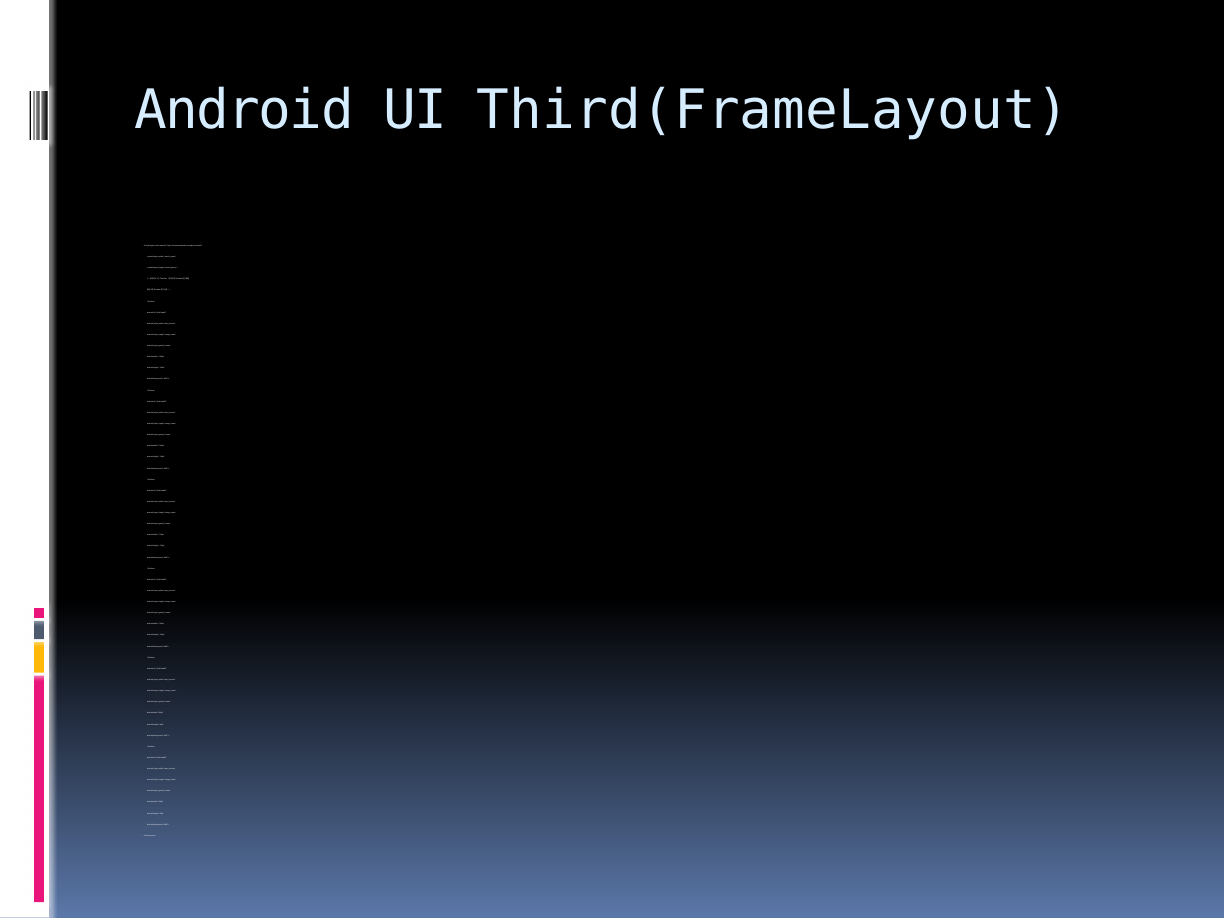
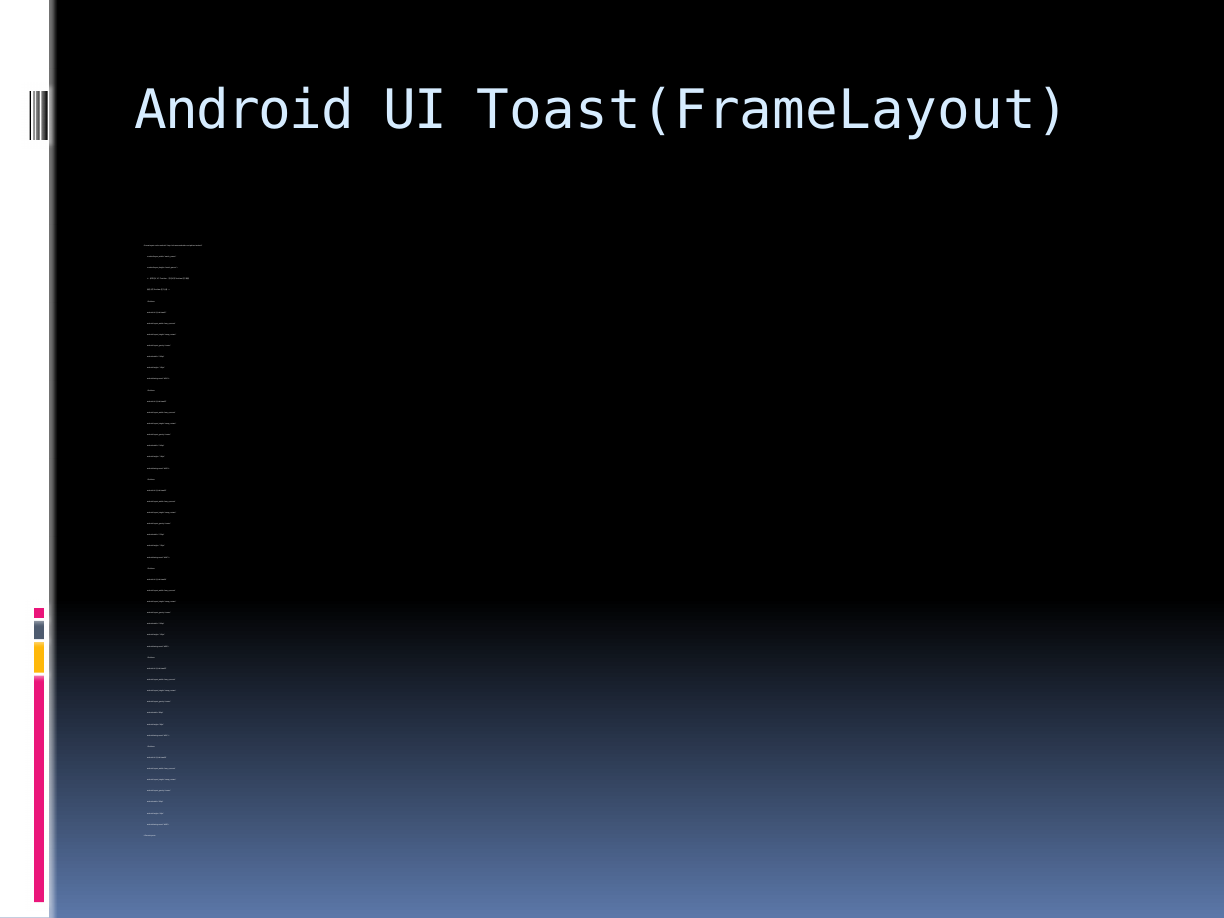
Third(FrameLayout: Third(FrameLayout -> Toast(FrameLayout
